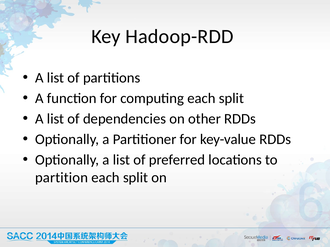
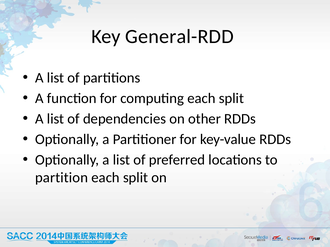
Hadoop-RDD: Hadoop-RDD -> General-RDD
